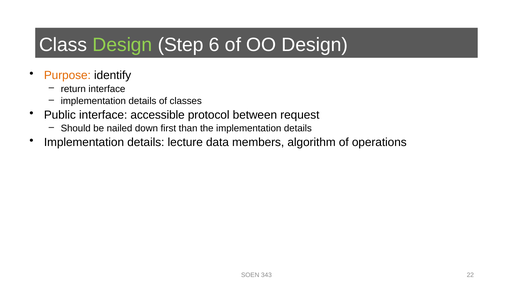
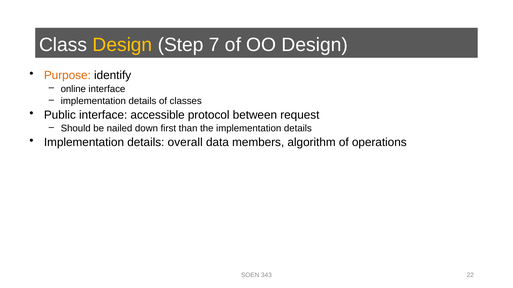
Design at (122, 45) colour: light green -> yellow
6: 6 -> 7
return: return -> online
lecture: lecture -> overall
